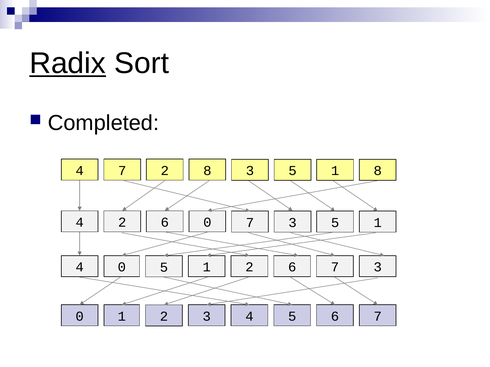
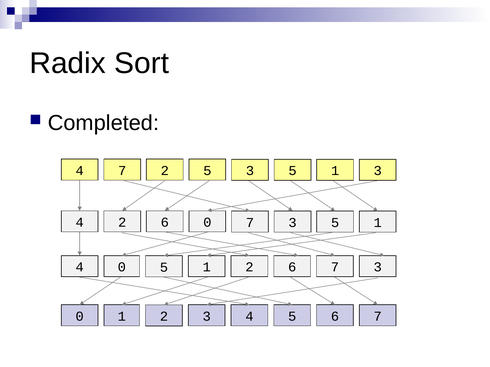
Radix underline: present -> none
2 8: 8 -> 5
1 8: 8 -> 3
